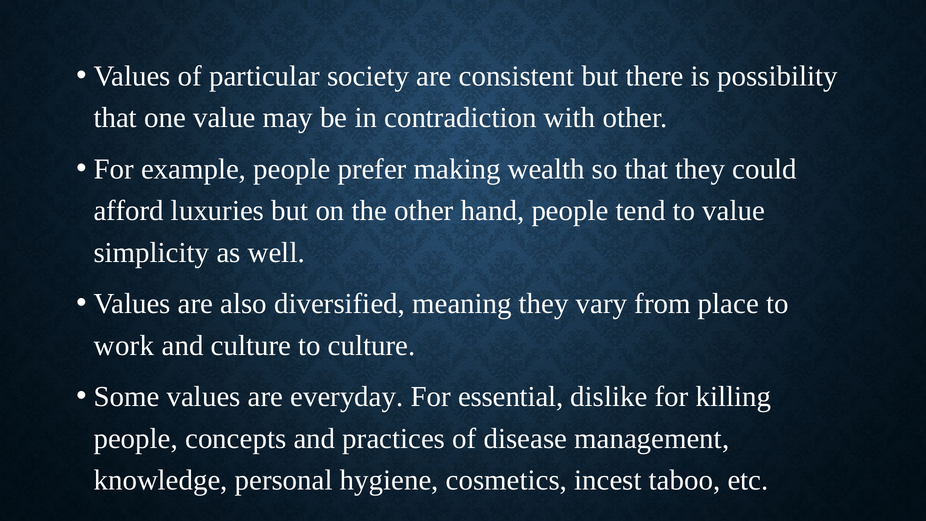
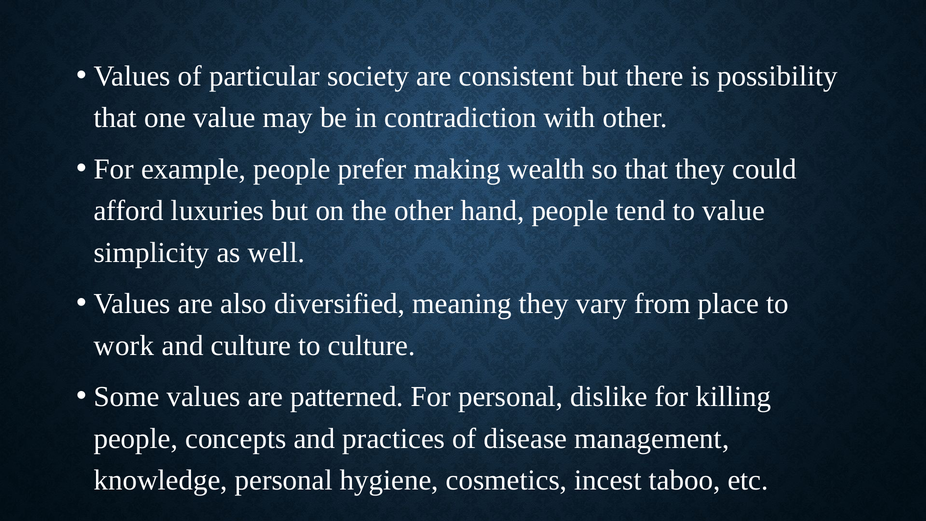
everyday: everyday -> patterned
For essential: essential -> personal
